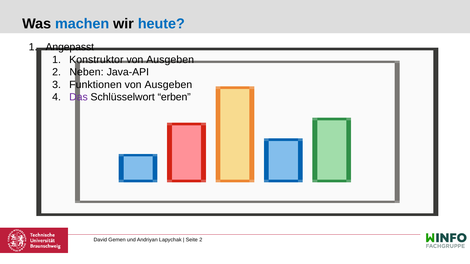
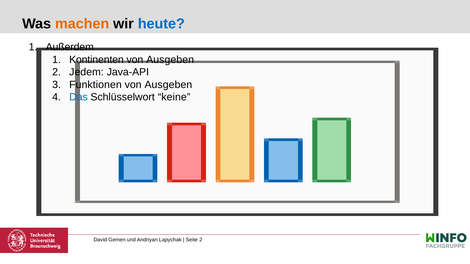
machen colour: blue -> orange
Angepasst: Angepasst -> Außerdem
Konstruktor: Konstruktor -> Kontinenten
Neben: Neben -> Jedem
Das colour: purple -> blue
erben: erben -> keine
